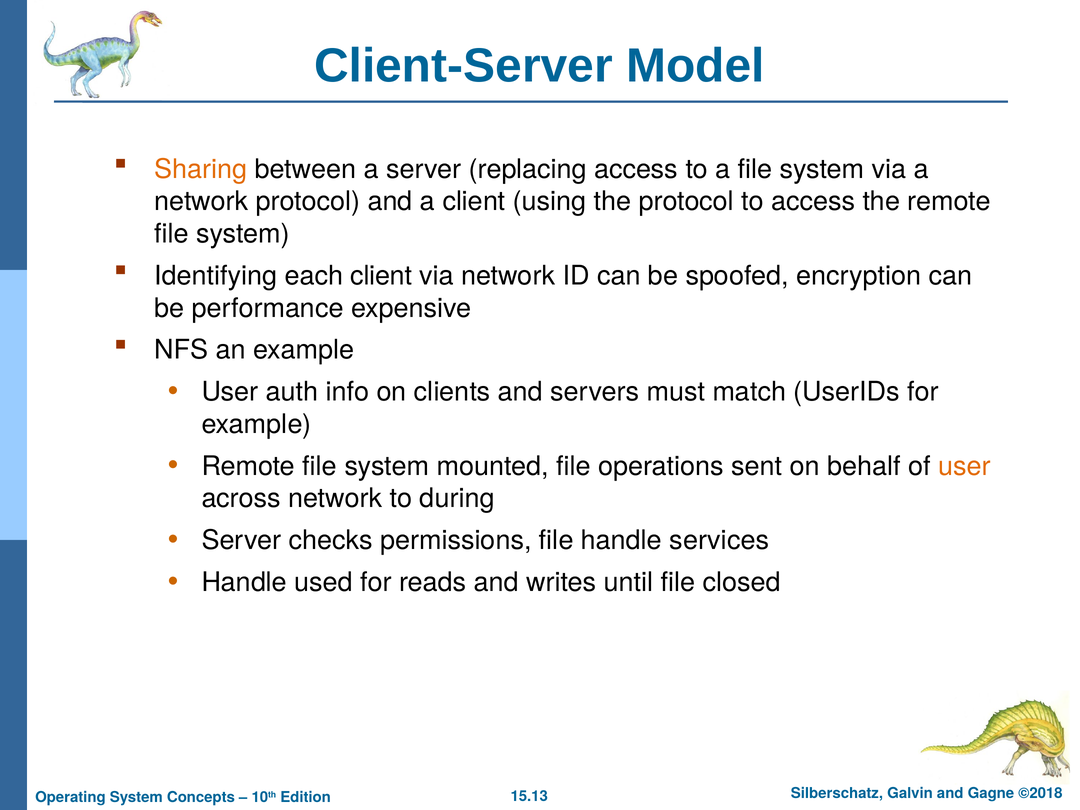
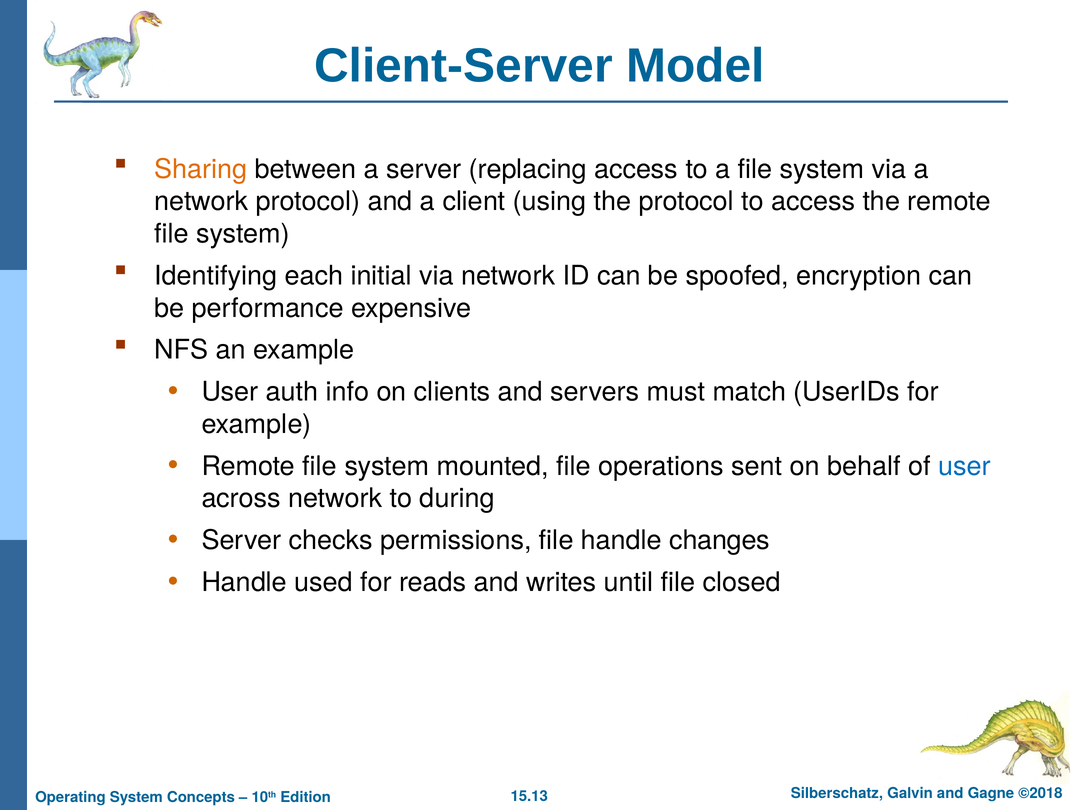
each client: client -> initial
user at (964, 466) colour: orange -> blue
services: services -> changes
